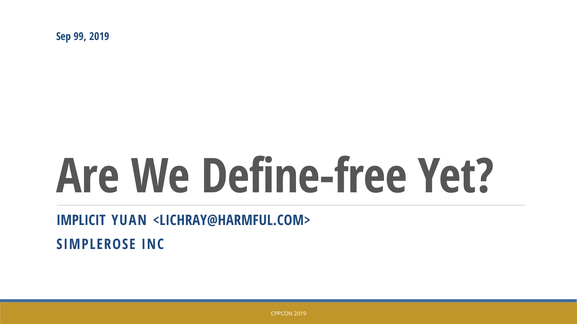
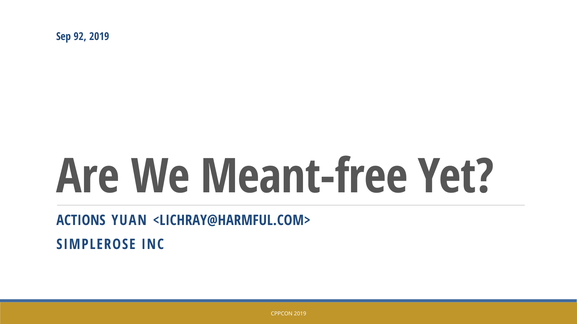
99: 99 -> 92
Define-free: Define-free -> Meant-free
IMPLICIT: IMPLICIT -> ACTIONS
